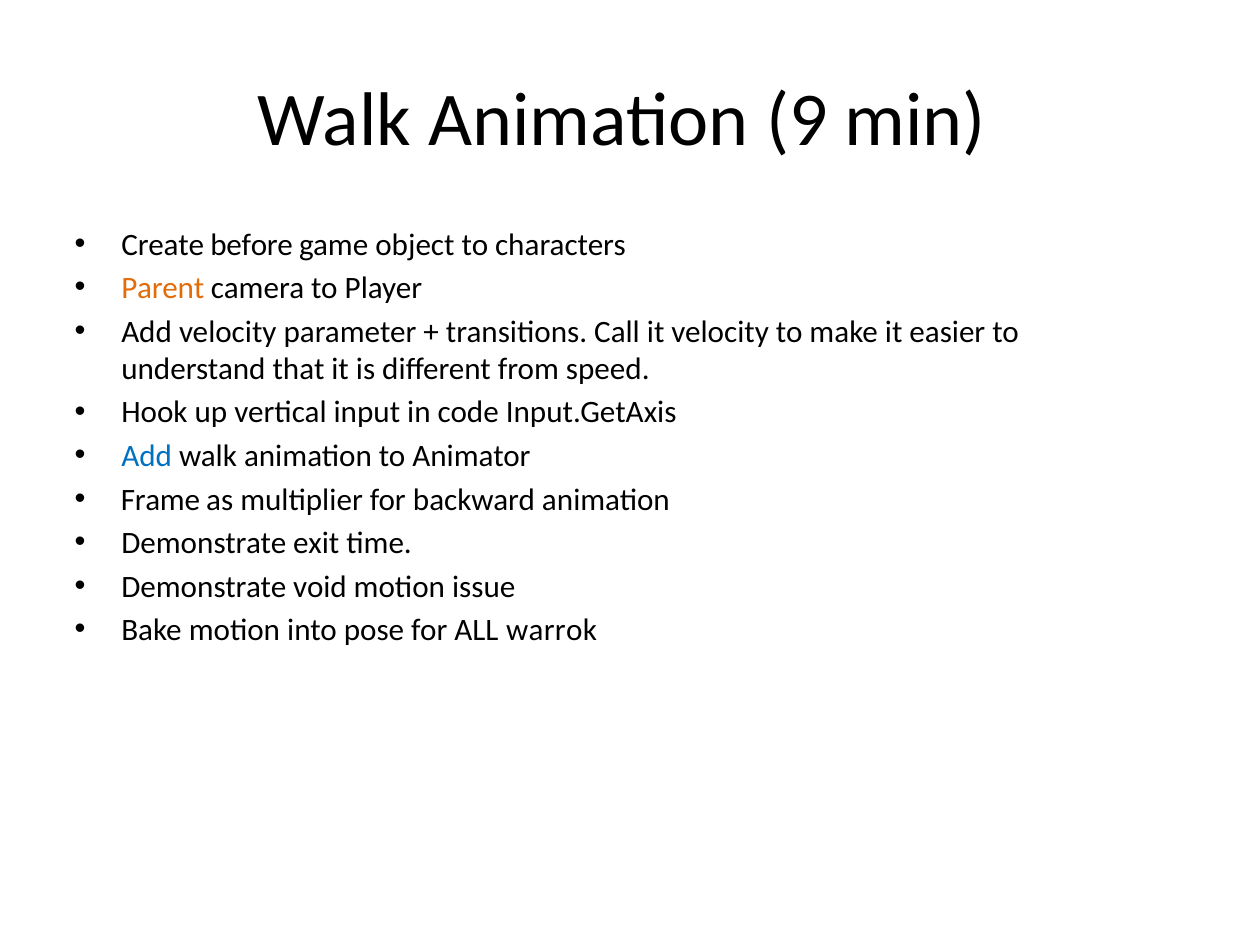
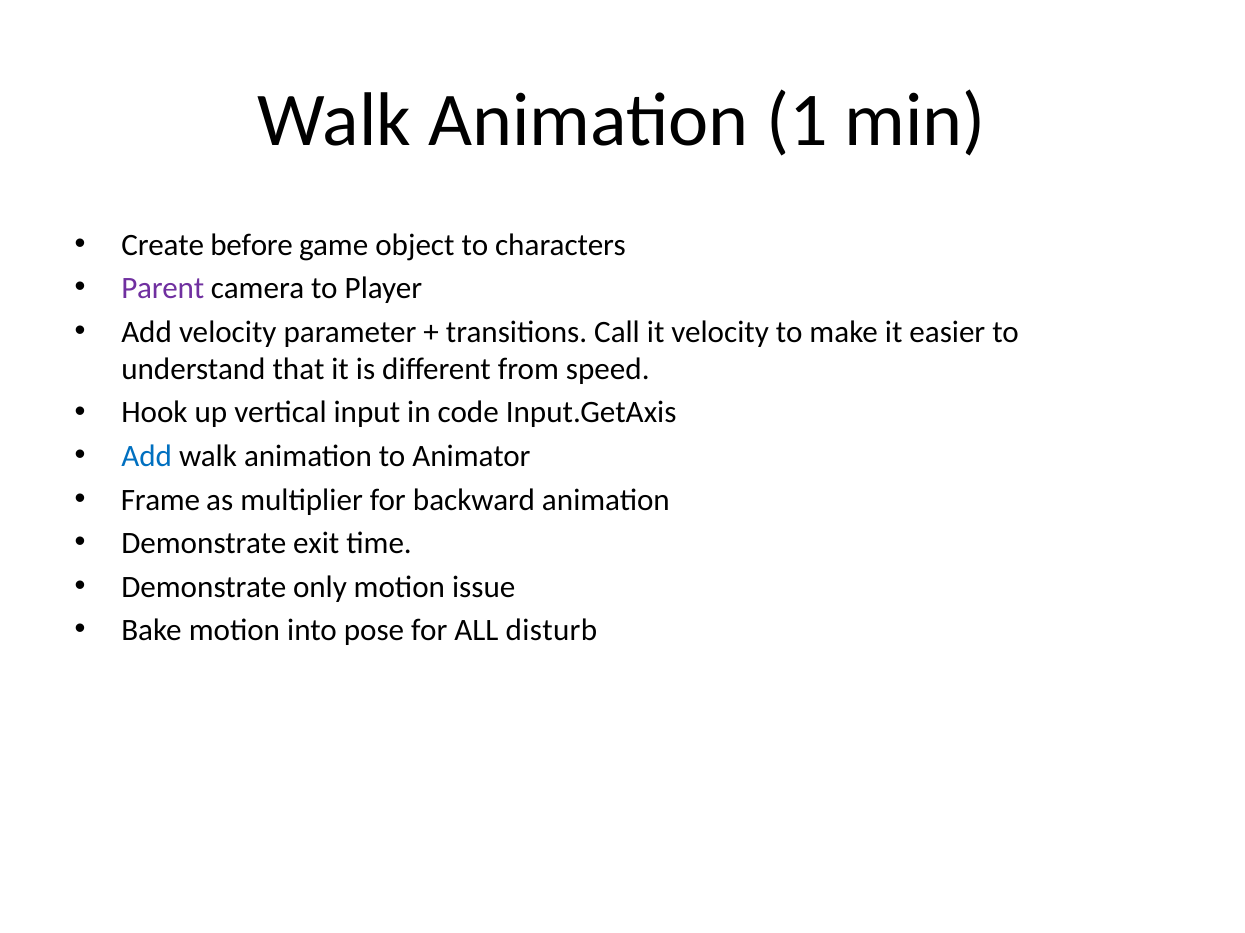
9: 9 -> 1
Parent colour: orange -> purple
void: void -> only
warrok: warrok -> disturb
